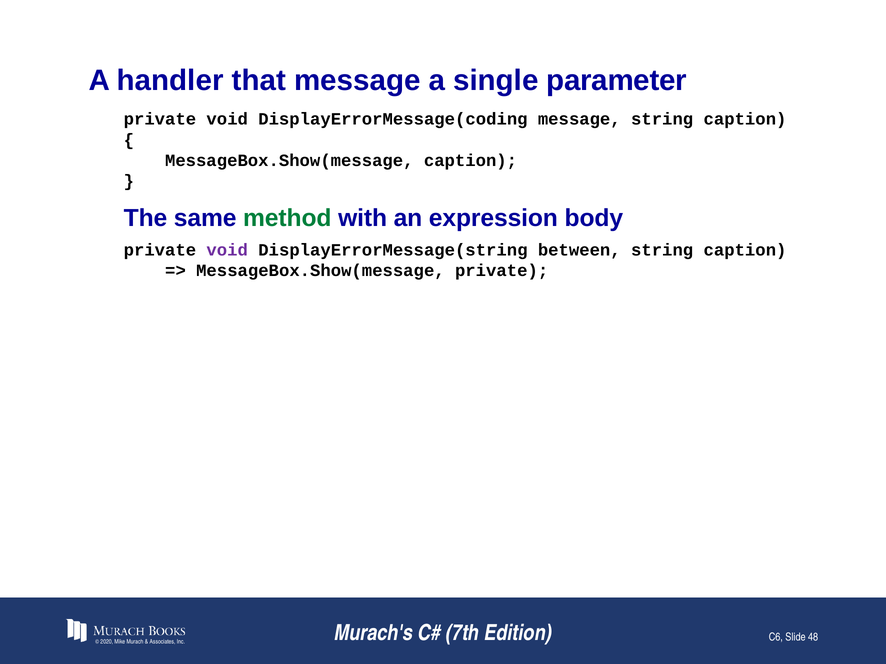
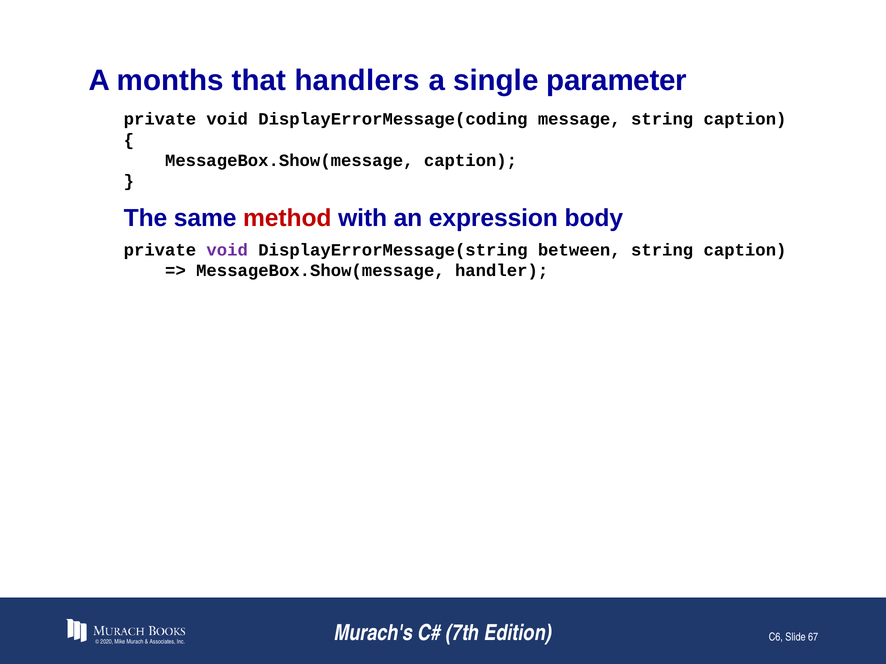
handler: handler -> months
that message: message -> handlers
method colour: green -> red
MessageBox.Show(message private: private -> handler
48: 48 -> 67
